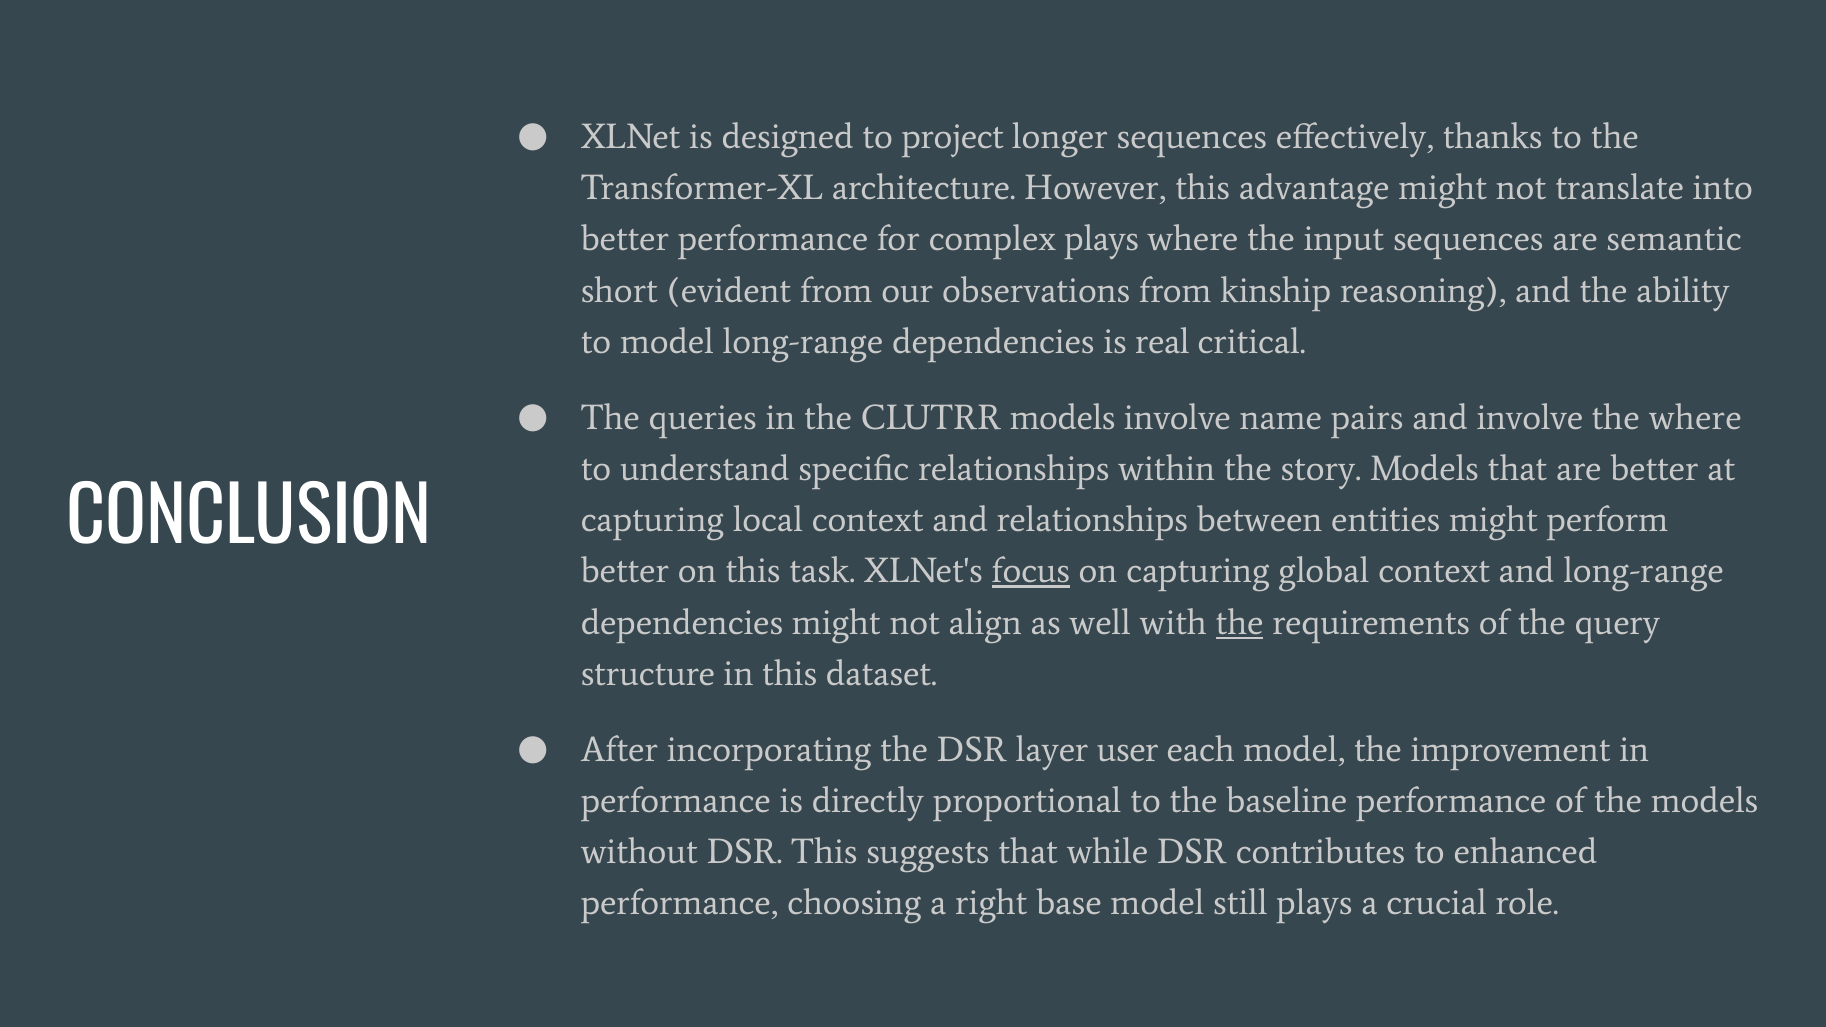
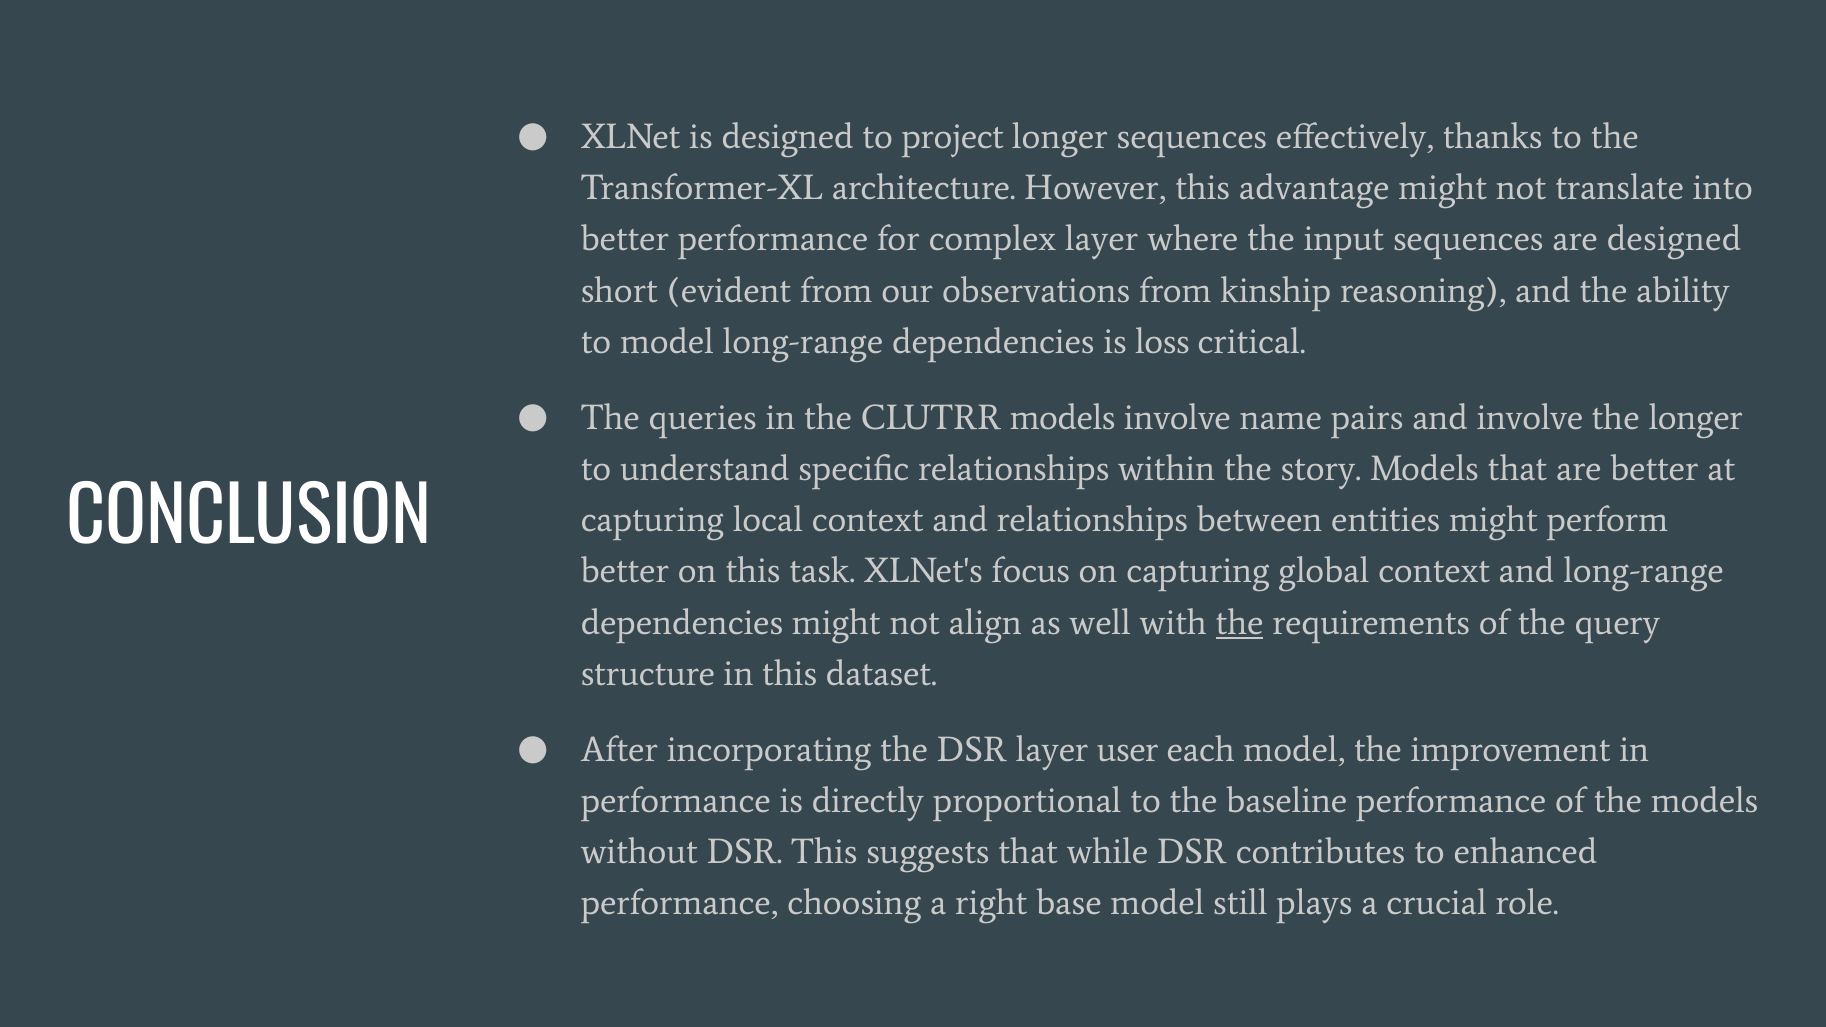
complex plays: plays -> layer
are semantic: semantic -> designed
real: real -> loss
the where: where -> longer
focus underline: present -> none
